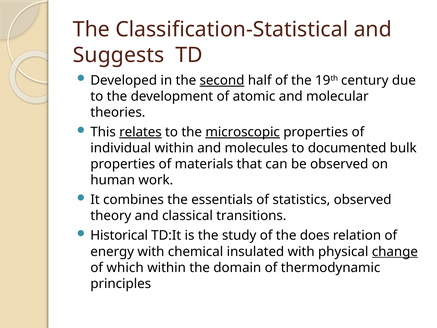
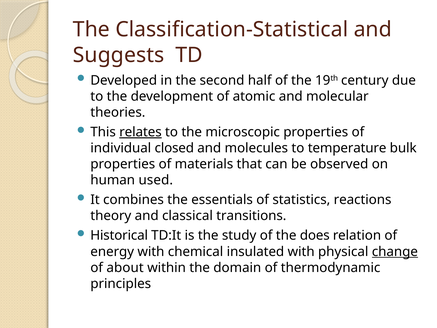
second underline: present -> none
microscopic underline: present -> none
individual within: within -> closed
documented: documented -> temperature
work: work -> used
statistics observed: observed -> reactions
which: which -> about
